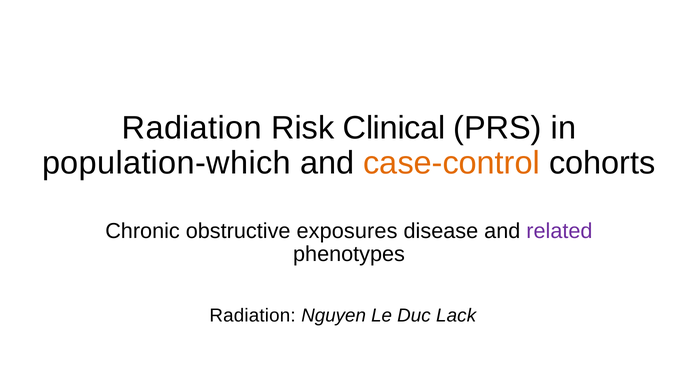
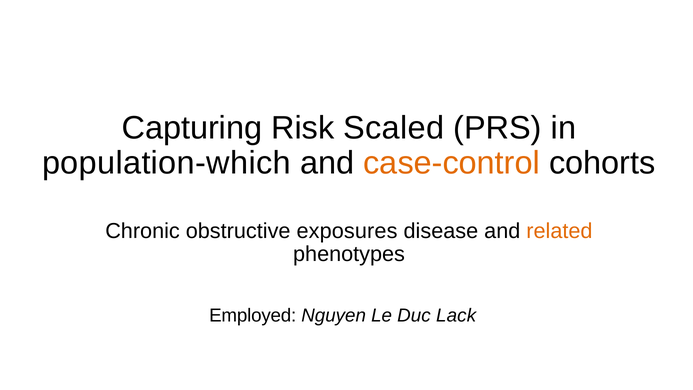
Radiation at (192, 128): Radiation -> Capturing
Clinical: Clinical -> Scaled
related colour: purple -> orange
Radiation at (253, 315): Radiation -> Employed
